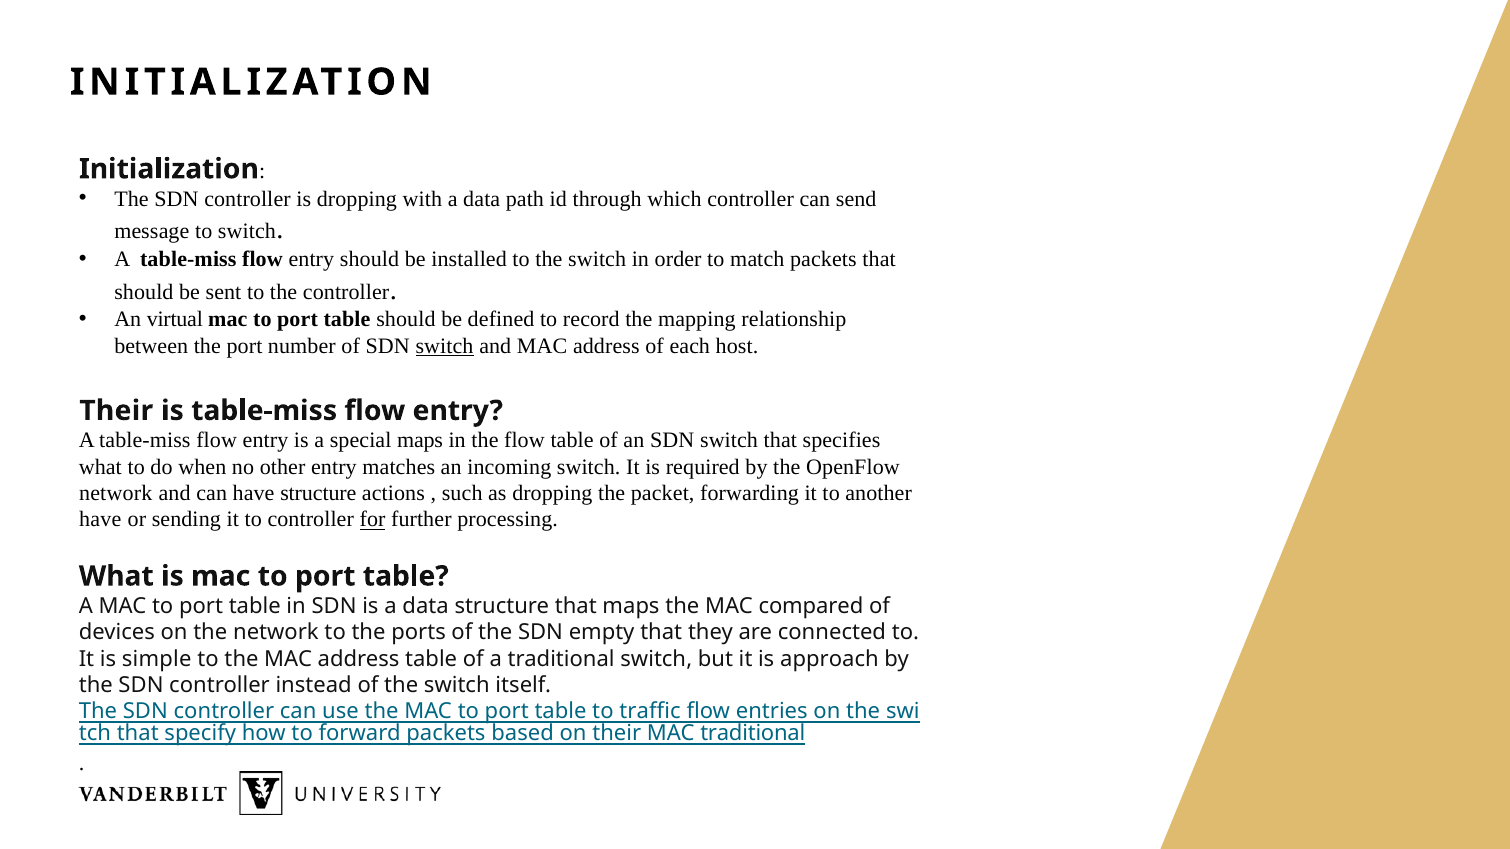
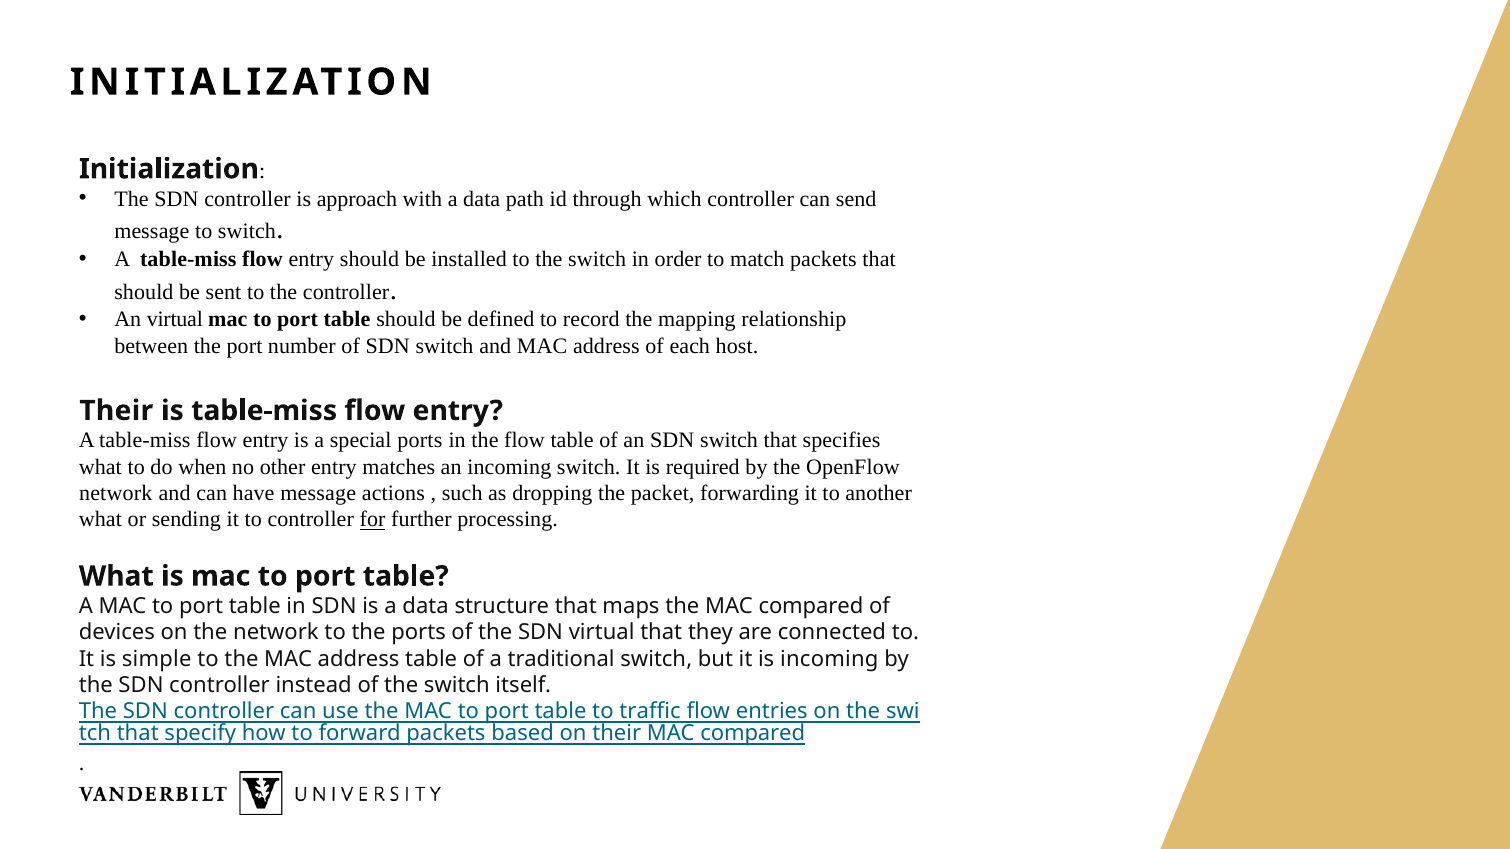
is dropping: dropping -> approach
switch at (445, 346) underline: present -> none
special maps: maps -> ports
have structure: structure -> message
have at (100, 520): have -> what
SDN empty: empty -> virtual
is approach: approach -> incoming
their MAC traditional: traditional -> compared
